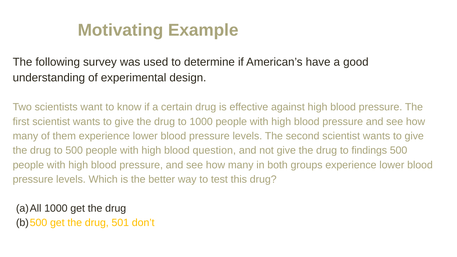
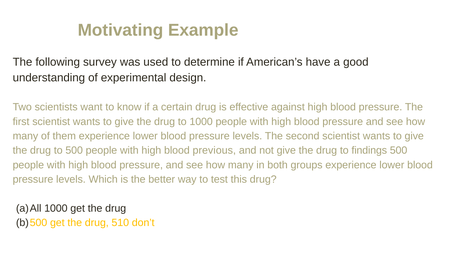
question: question -> previous
501: 501 -> 510
